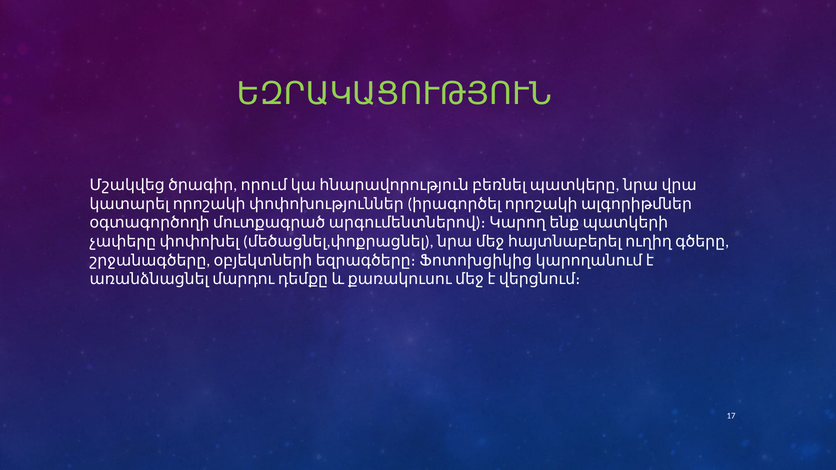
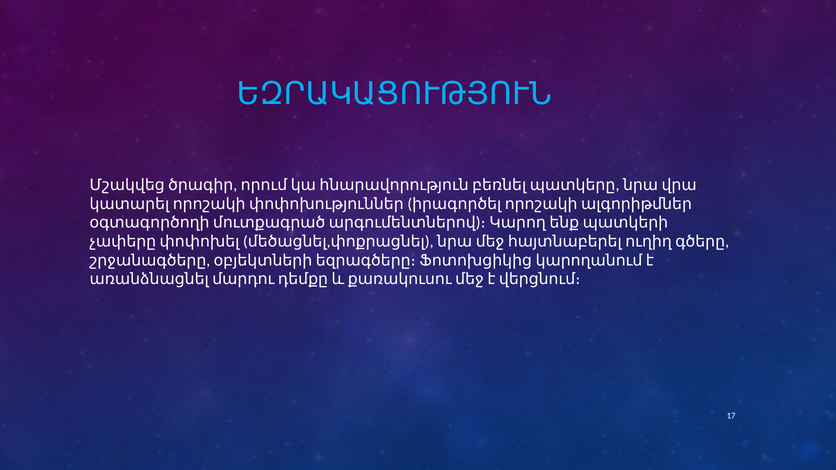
ԵԶՐԱԿԱՑՈՒԹՅՈՒՆ colour: light green -> light blue
